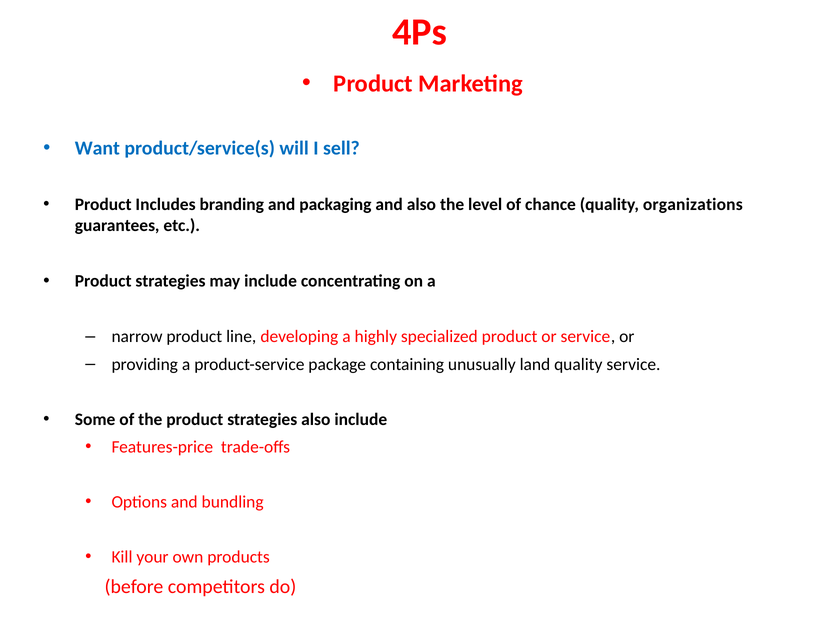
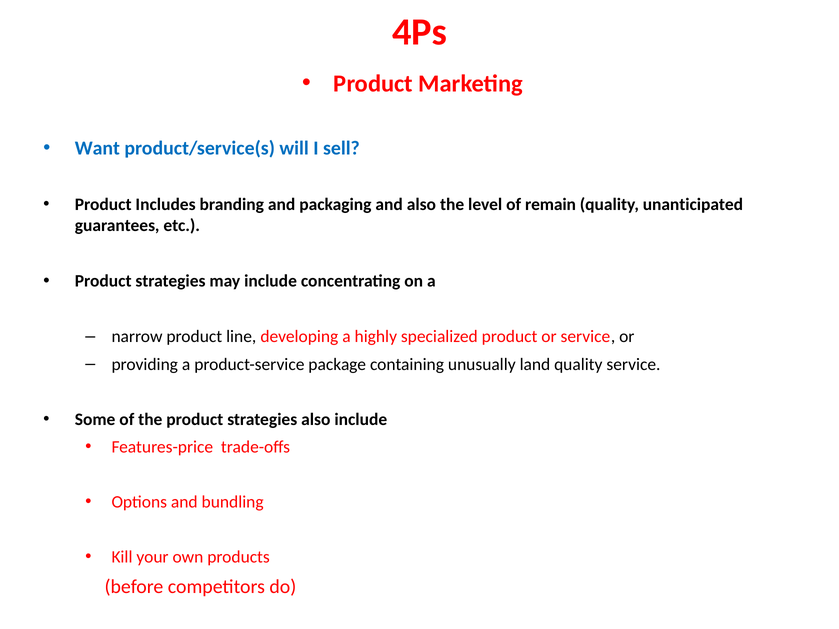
chance: chance -> remain
organizations: organizations -> unanticipated
